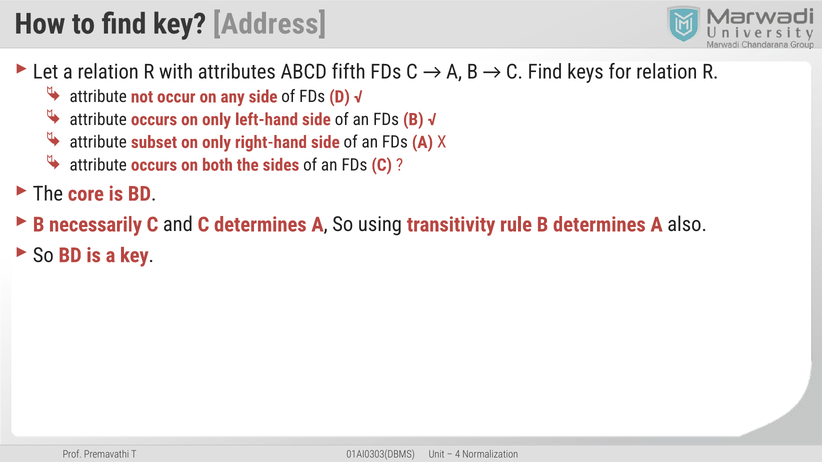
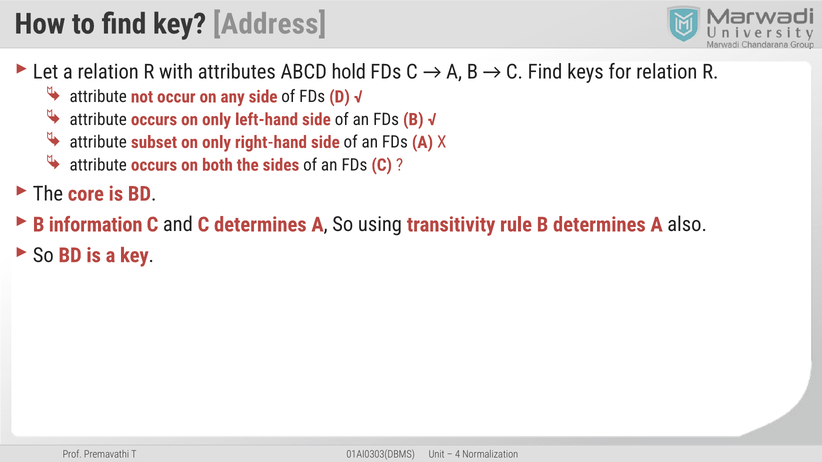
fifth: fifth -> hold
necessarily: necessarily -> information
